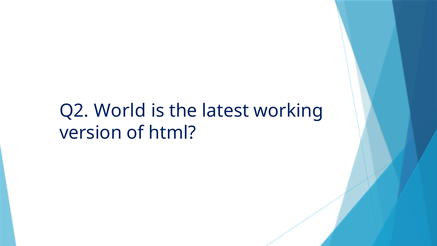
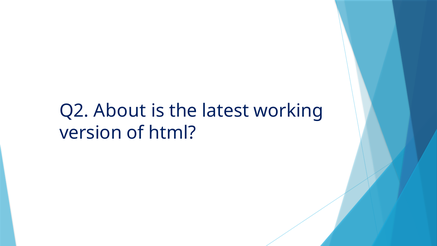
World: World -> About
